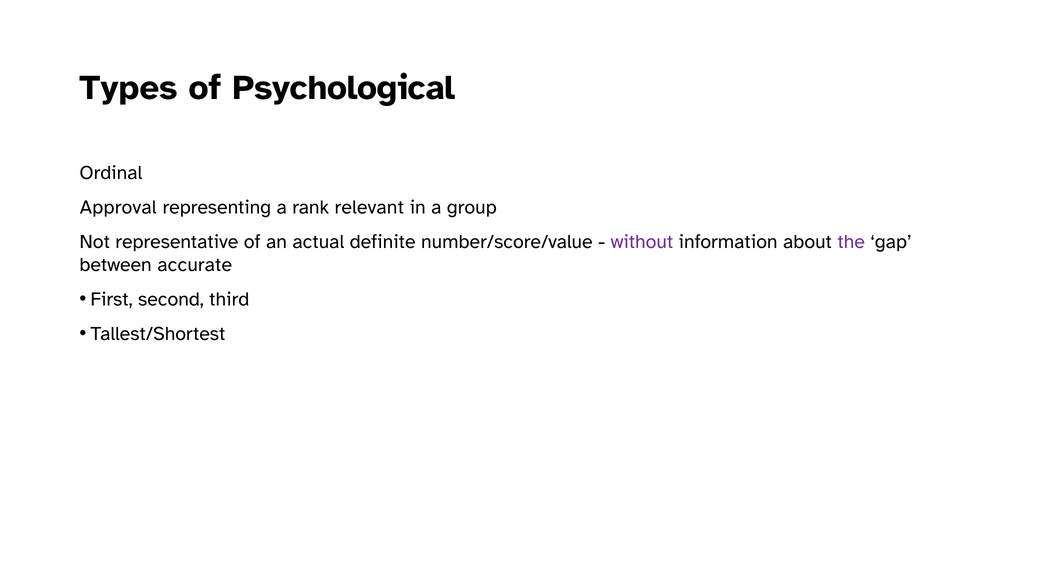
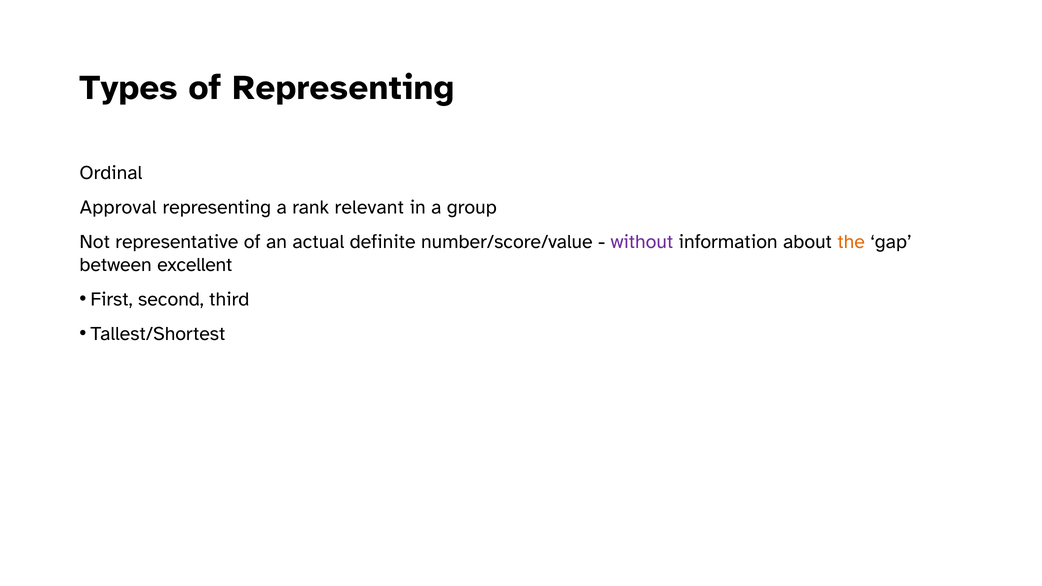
of Psychological: Psychological -> Representing
the colour: purple -> orange
accurate: accurate -> excellent
